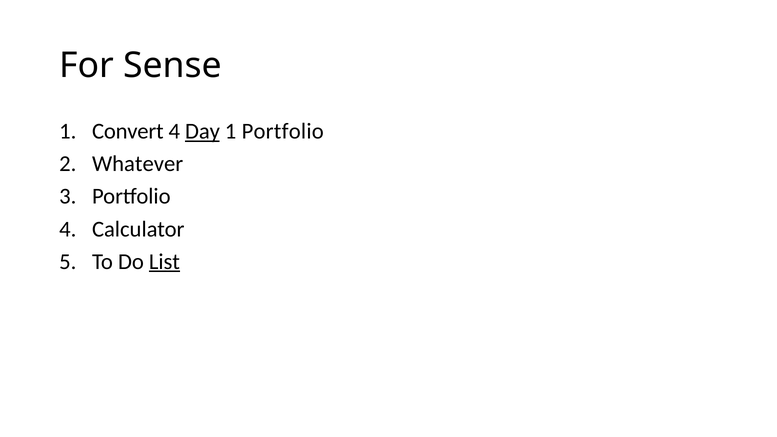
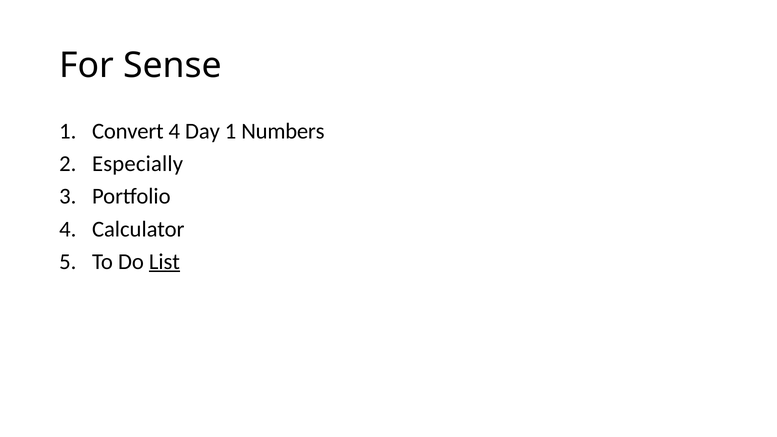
Day underline: present -> none
1 Portfolio: Portfolio -> Numbers
Whatever: Whatever -> Especially
